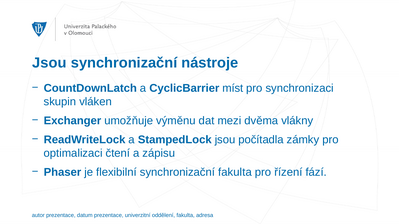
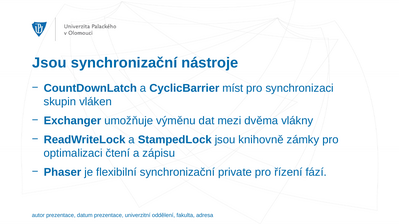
počítadla: počítadla -> knihovně
synchronizační fakulta: fakulta -> private
